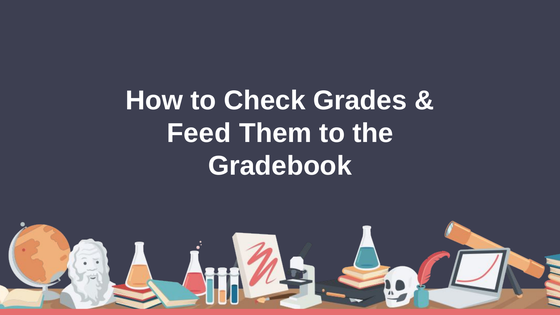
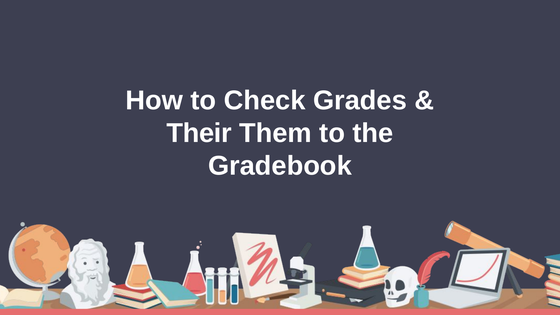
Feed: Feed -> Their
